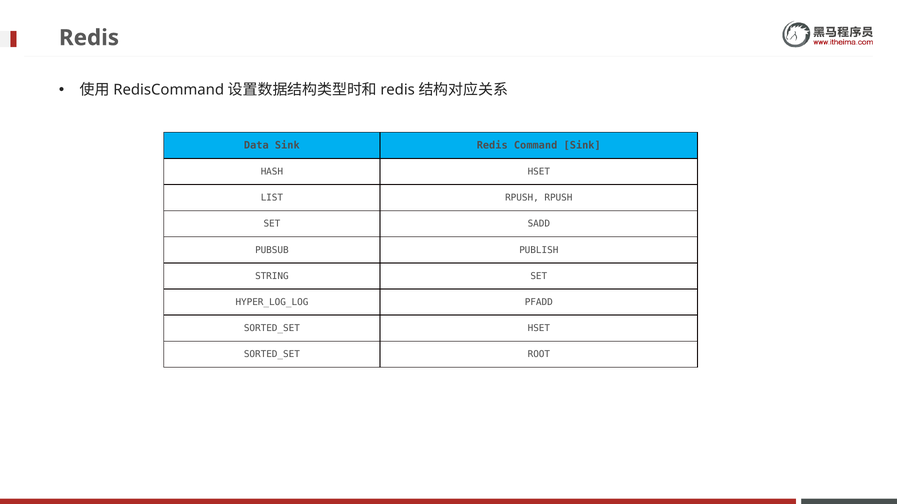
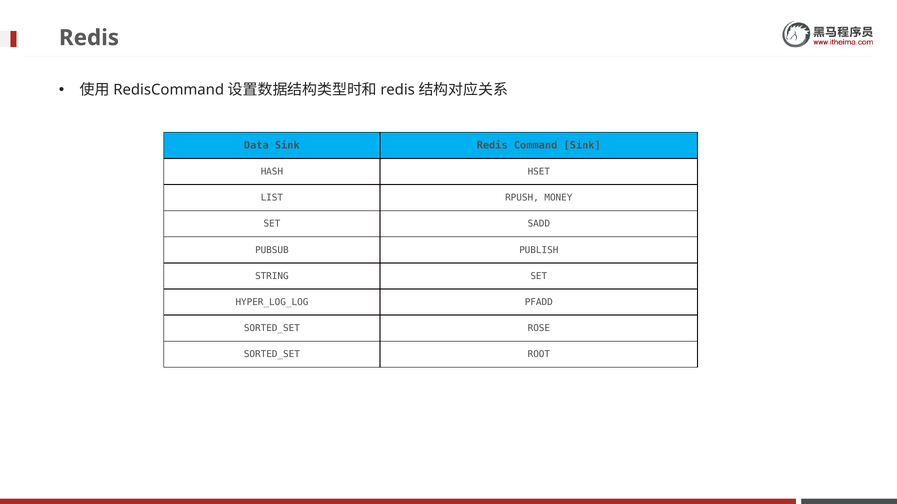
RPUSH RPUSH: RPUSH -> MONEY
HSET at (539, 329): HSET -> ROSE
